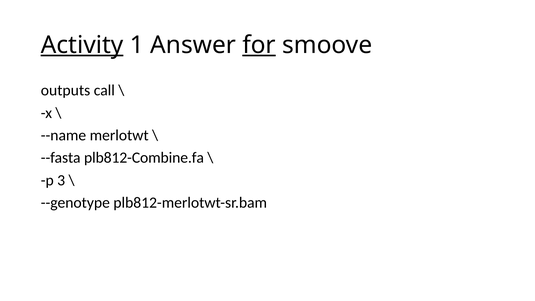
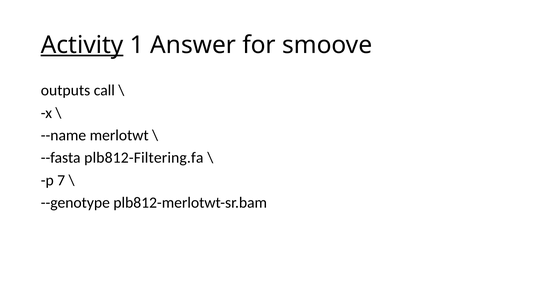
for underline: present -> none
plb812-Combine.fa: plb812-Combine.fa -> plb812-Filtering.fa
3: 3 -> 7
